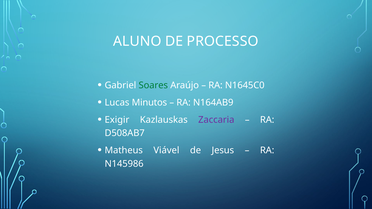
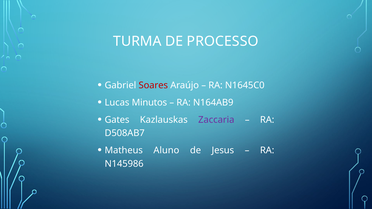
ALUNO: ALUNO -> TURMA
Soares colour: green -> red
Exigir: Exigir -> Gates
Viável: Viável -> Aluno
